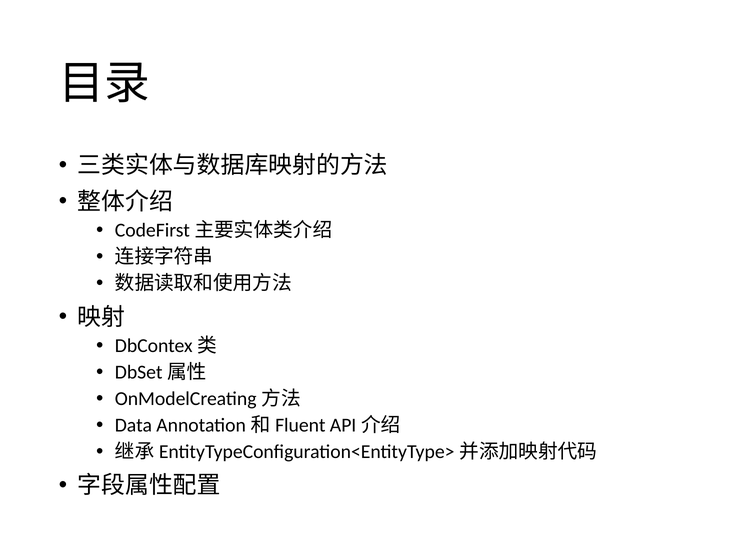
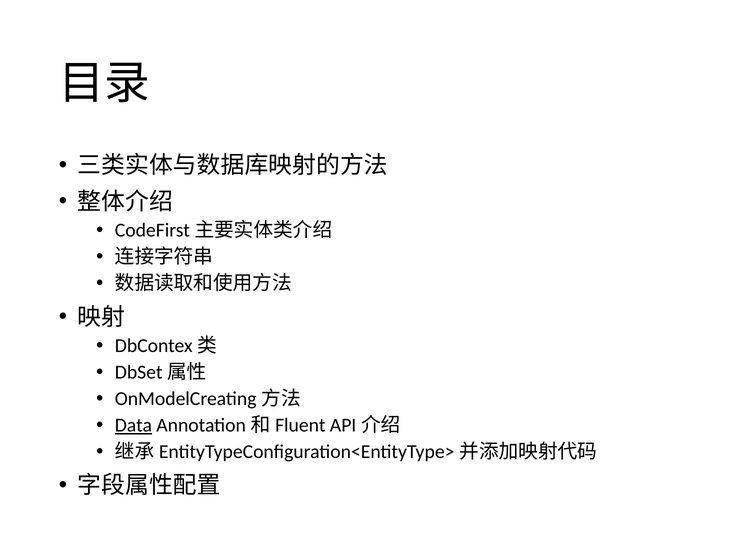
Data underline: none -> present
